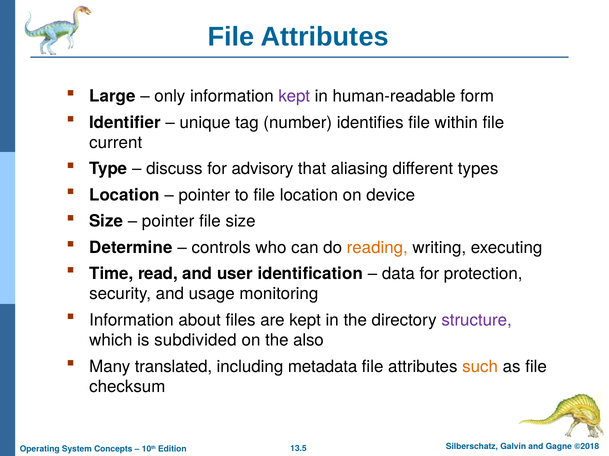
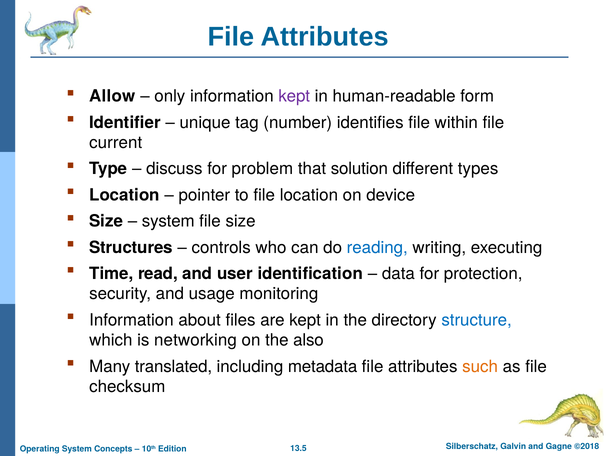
Large: Large -> Allow
advisory: advisory -> problem
aliasing: aliasing -> solution
pointer at (168, 222): pointer -> system
Determine: Determine -> Structures
reading colour: orange -> blue
structure colour: purple -> blue
subdivided: subdivided -> networking
